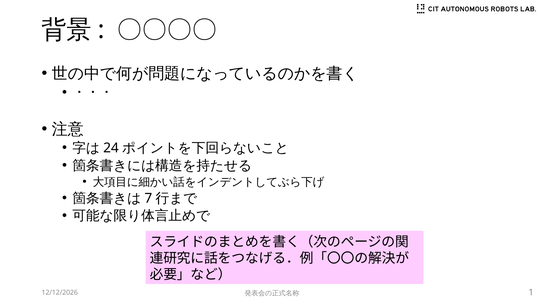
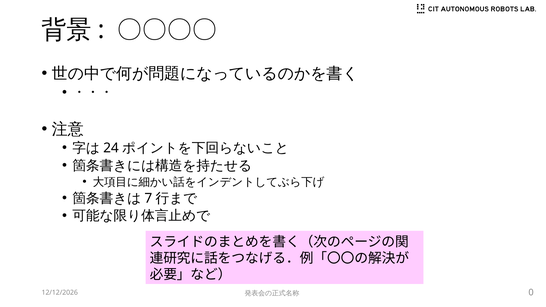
1: 1 -> 0
